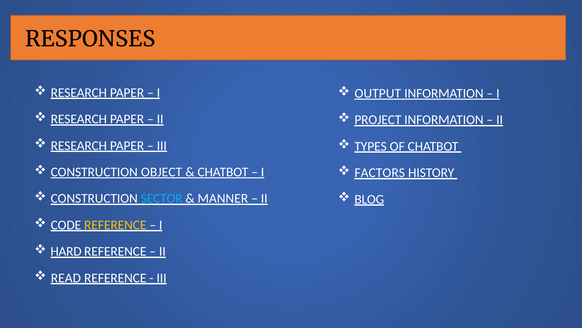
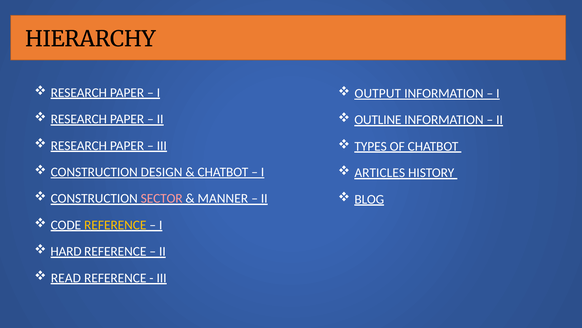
RESPONSES: RESPONSES -> HIERARCHY
PROJECT: PROJECT -> OUTLINE
OBJECT: OBJECT -> DESIGN
FACTORS: FACTORS -> ARTICLES
SECTOR colour: light blue -> pink
